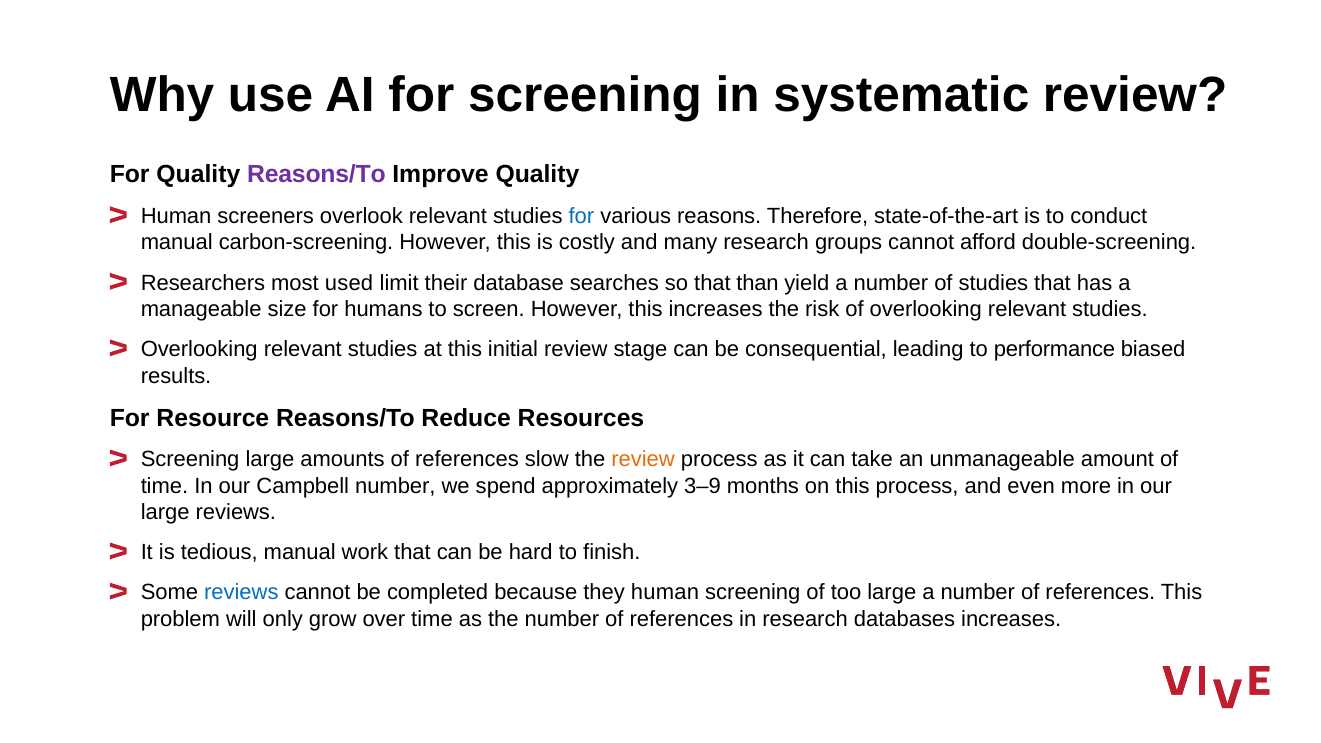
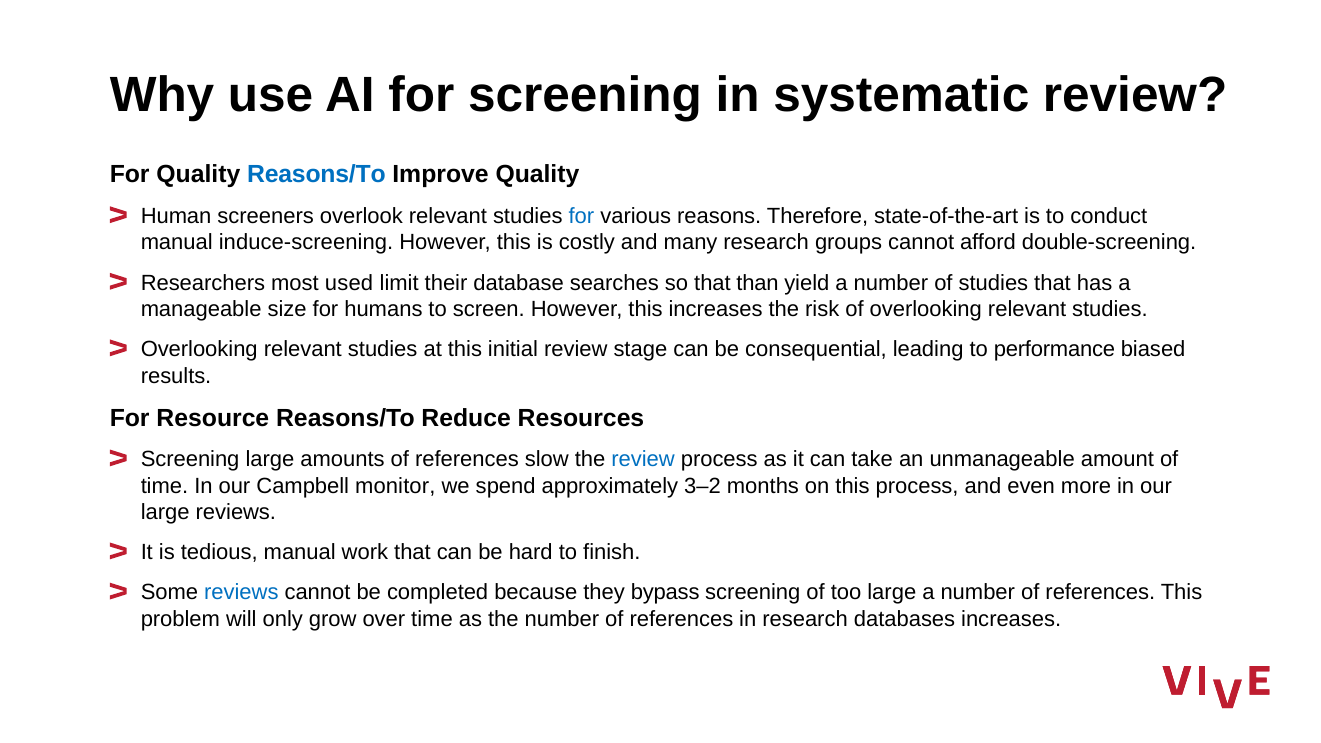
Reasons/To at (316, 175) colour: purple -> blue
carbon-screening: carbon-screening -> induce-screening
review at (643, 460) colour: orange -> blue
Campbell number: number -> monitor
3–9: 3–9 -> 3–2
they human: human -> bypass
